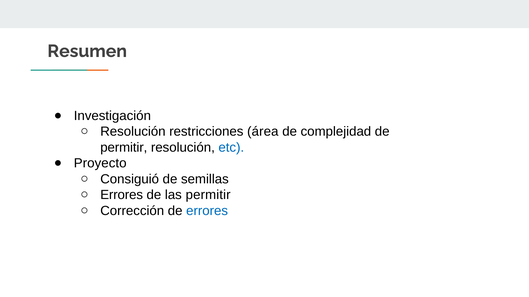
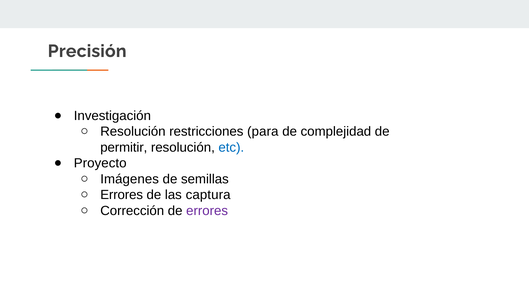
Resumen: Resumen -> Precisión
área: área -> para
Consiguió: Consiguió -> Imágenes
las permitir: permitir -> captura
errores at (207, 211) colour: blue -> purple
